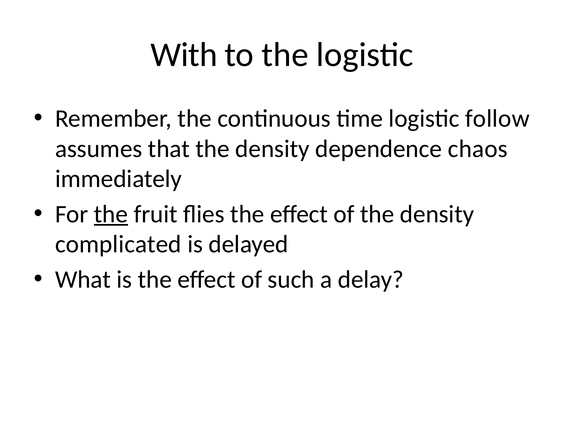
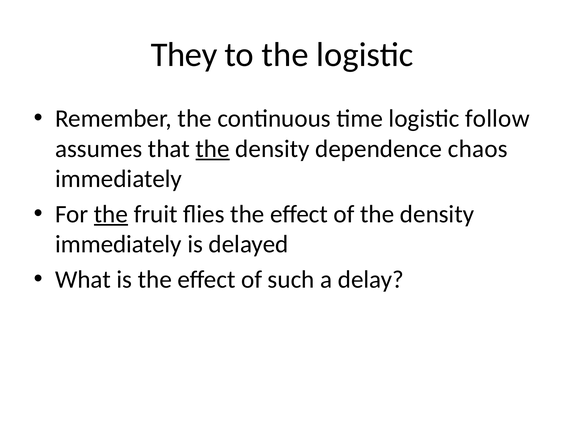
With: With -> They
the at (213, 149) underline: none -> present
complicated at (118, 244): complicated -> immediately
